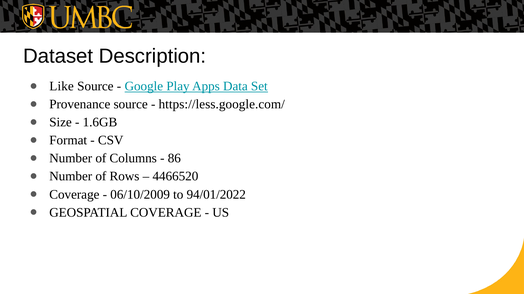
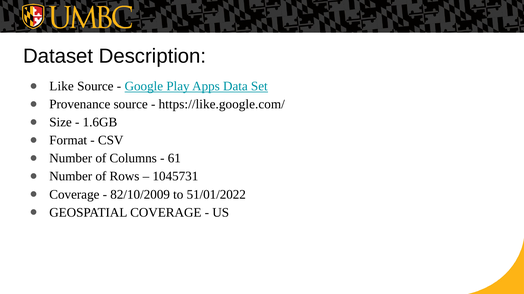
https://less.google.com/: https://less.google.com/ -> https://like.google.com/
86: 86 -> 61
4466520: 4466520 -> 1045731
06/10/2009: 06/10/2009 -> 82/10/2009
94/01/2022: 94/01/2022 -> 51/01/2022
